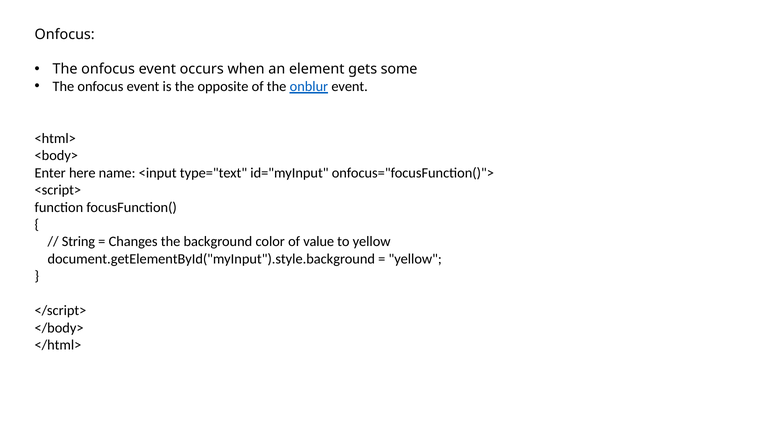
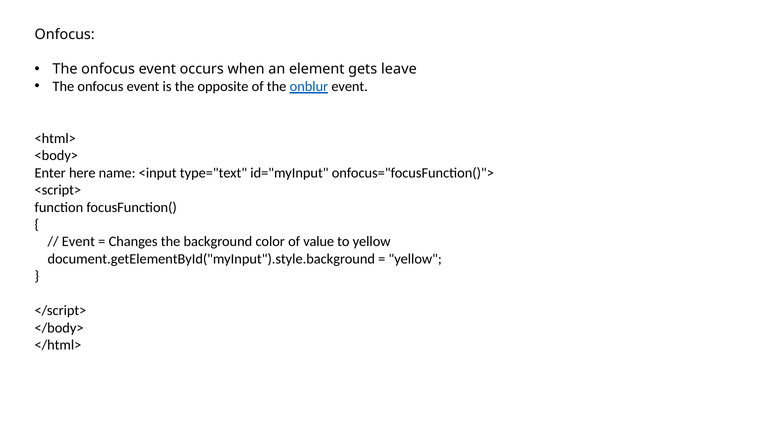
some: some -> leave
String at (78, 242): String -> Event
